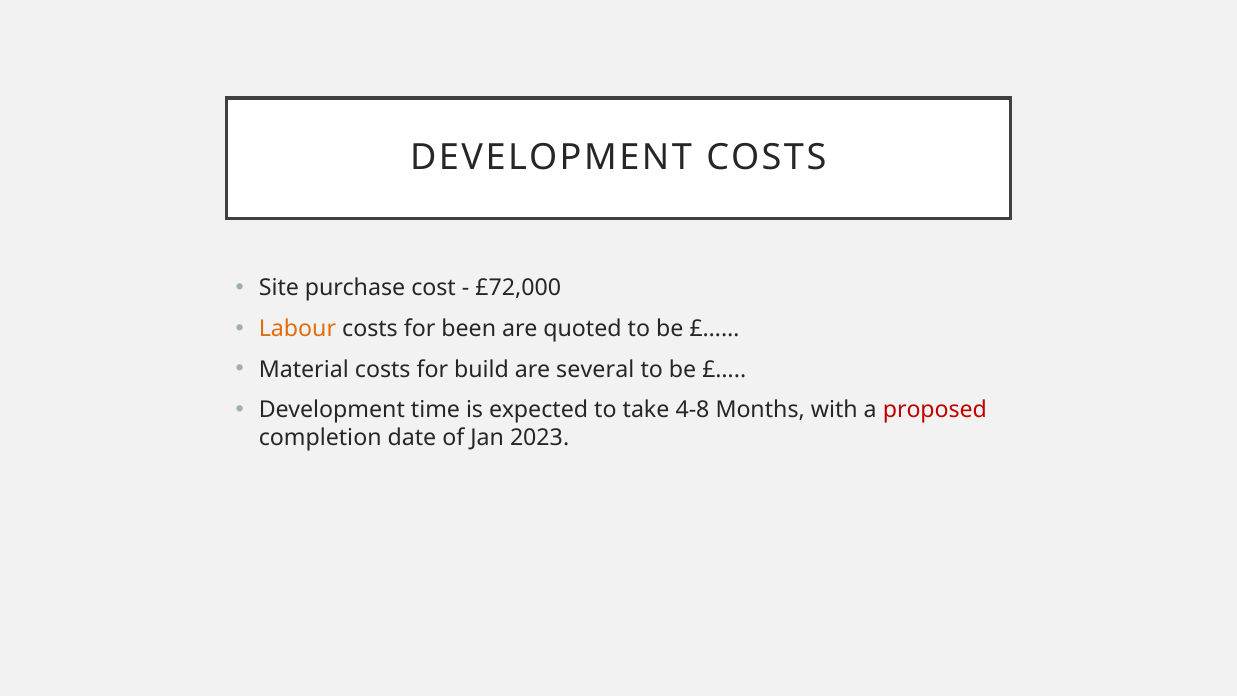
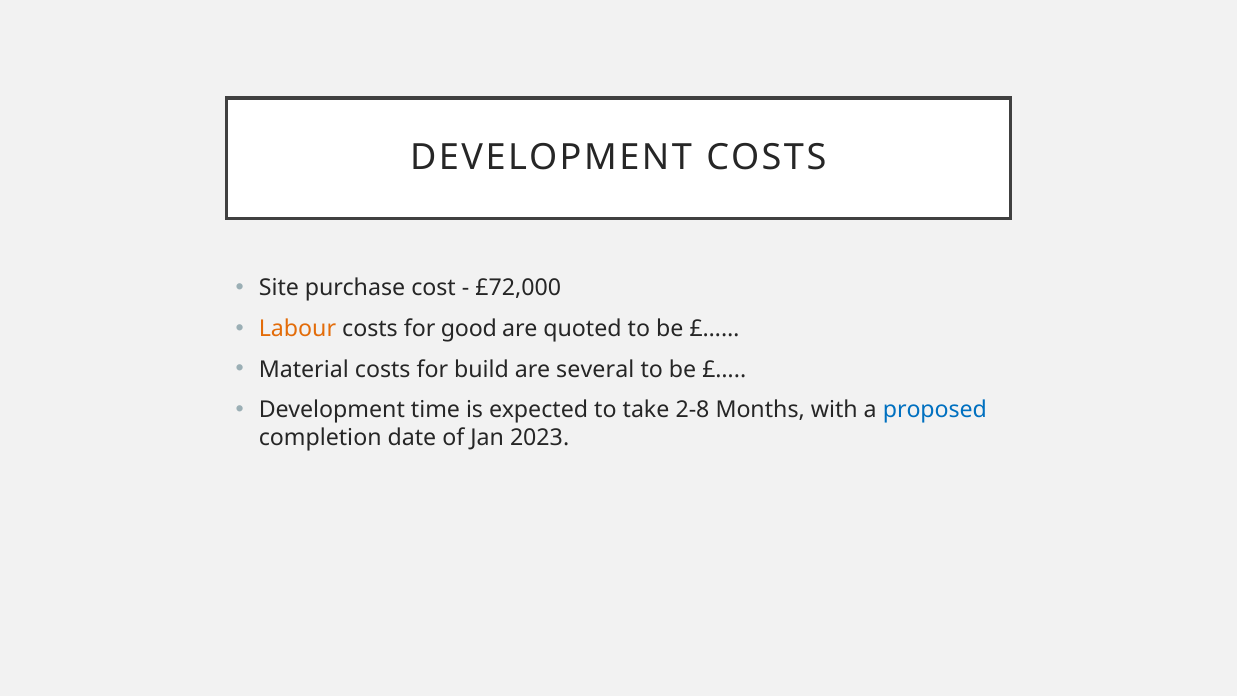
been: been -> good
4-8: 4-8 -> 2-8
proposed colour: red -> blue
